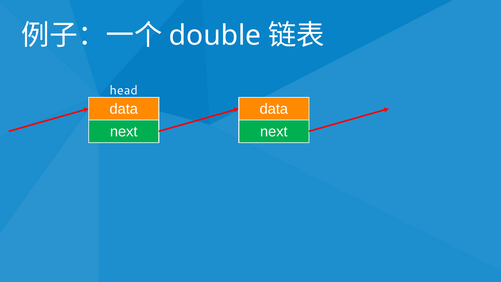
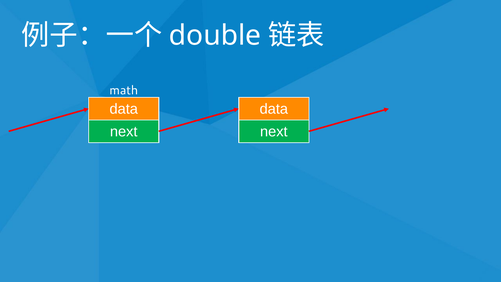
head: head -> math
